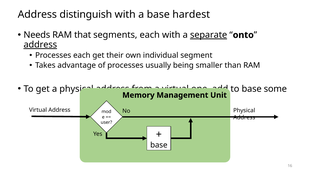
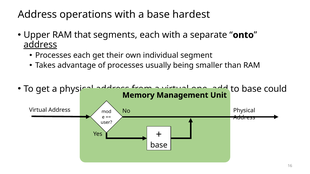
distinguish: distinguish -> operations
Needs: Needs -> Upper
separate underline: present -> none
some: some -> could
